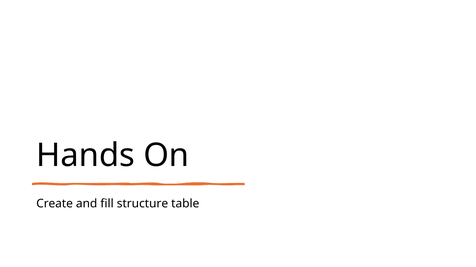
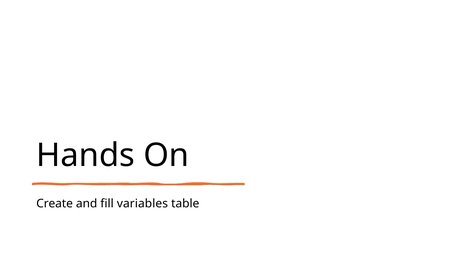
structure: structure -> variables
